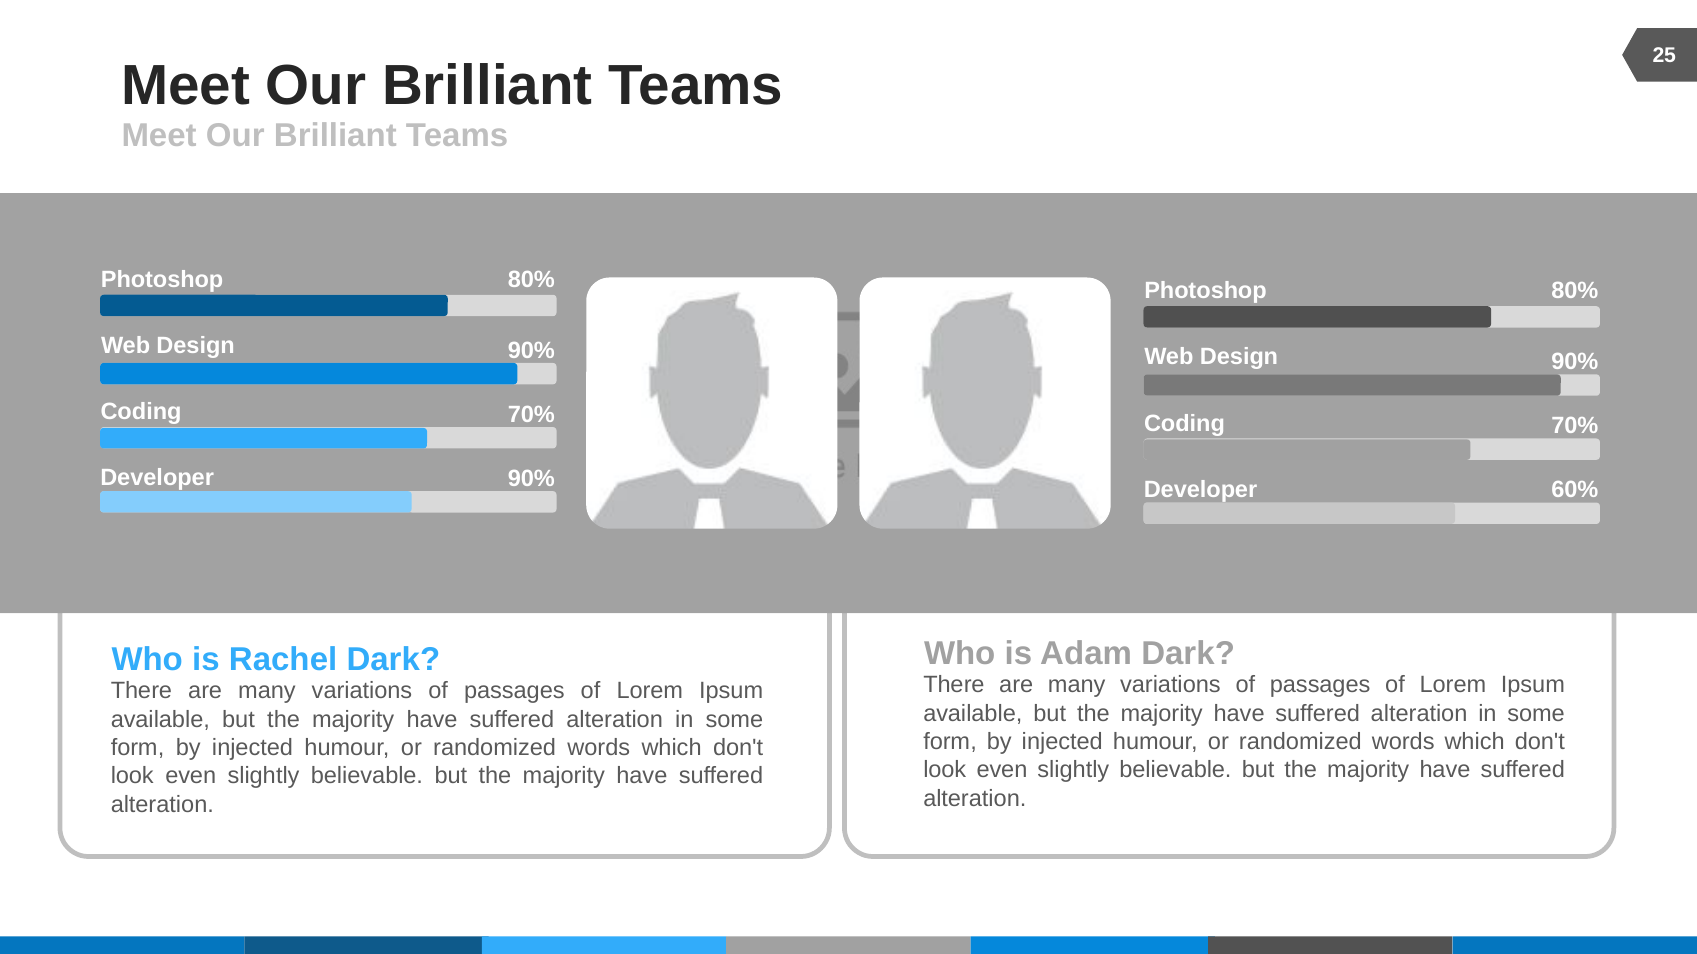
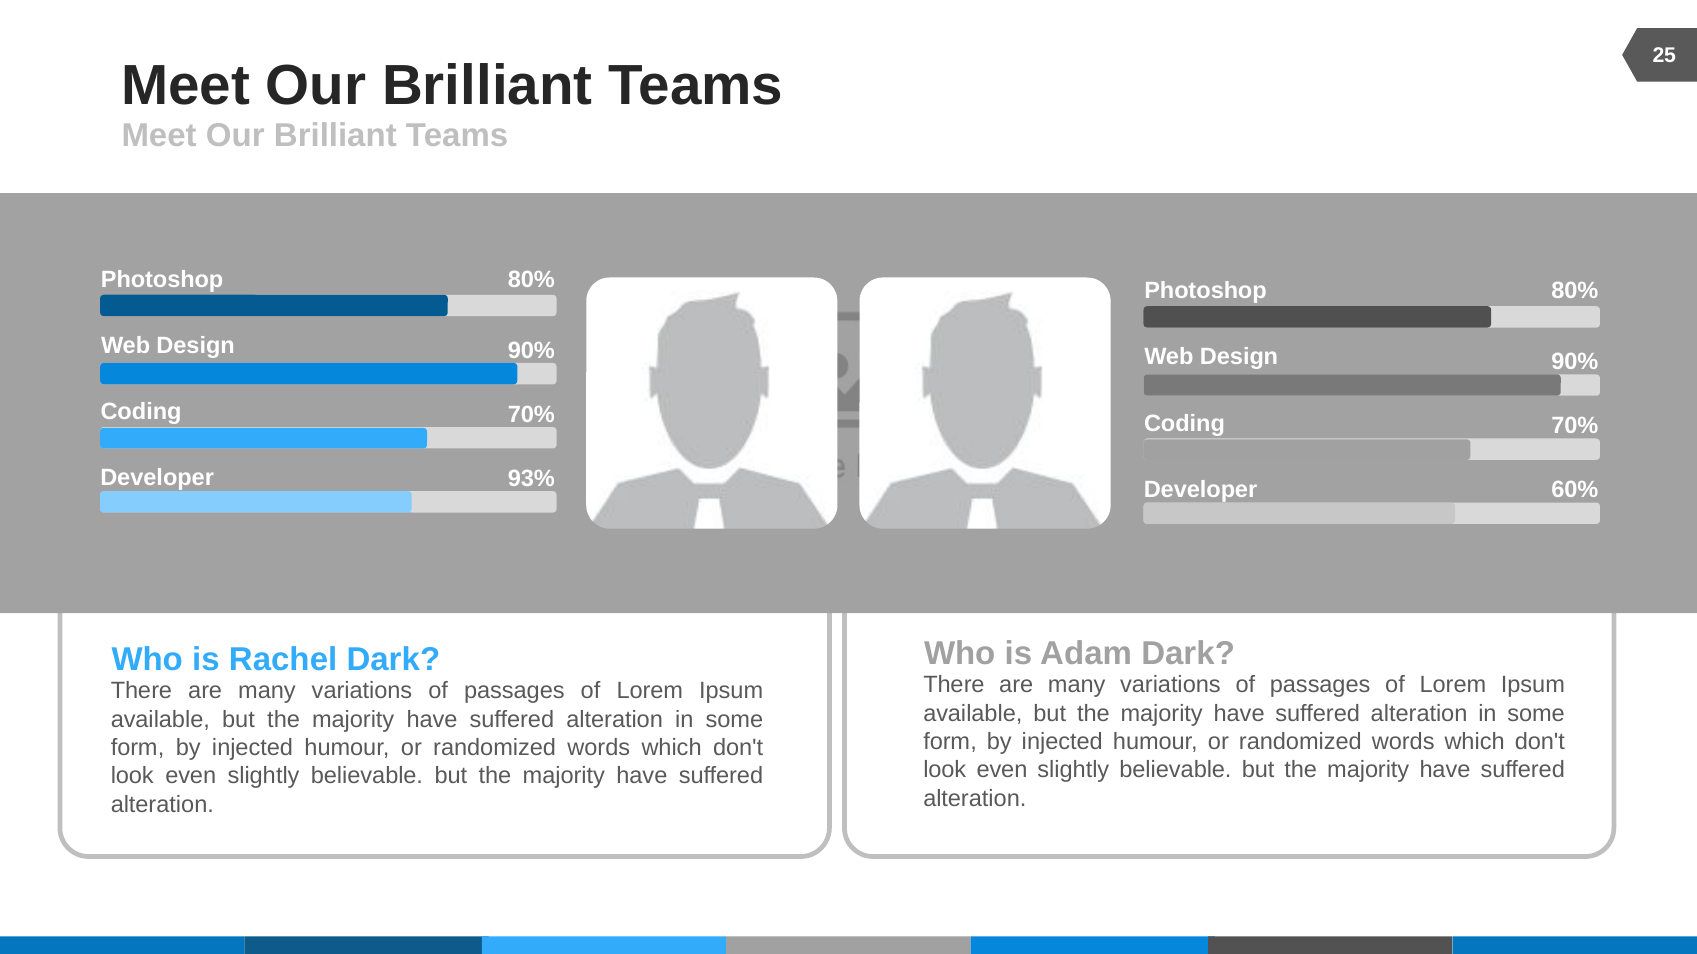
Developer 90%: 90% -> 93%
